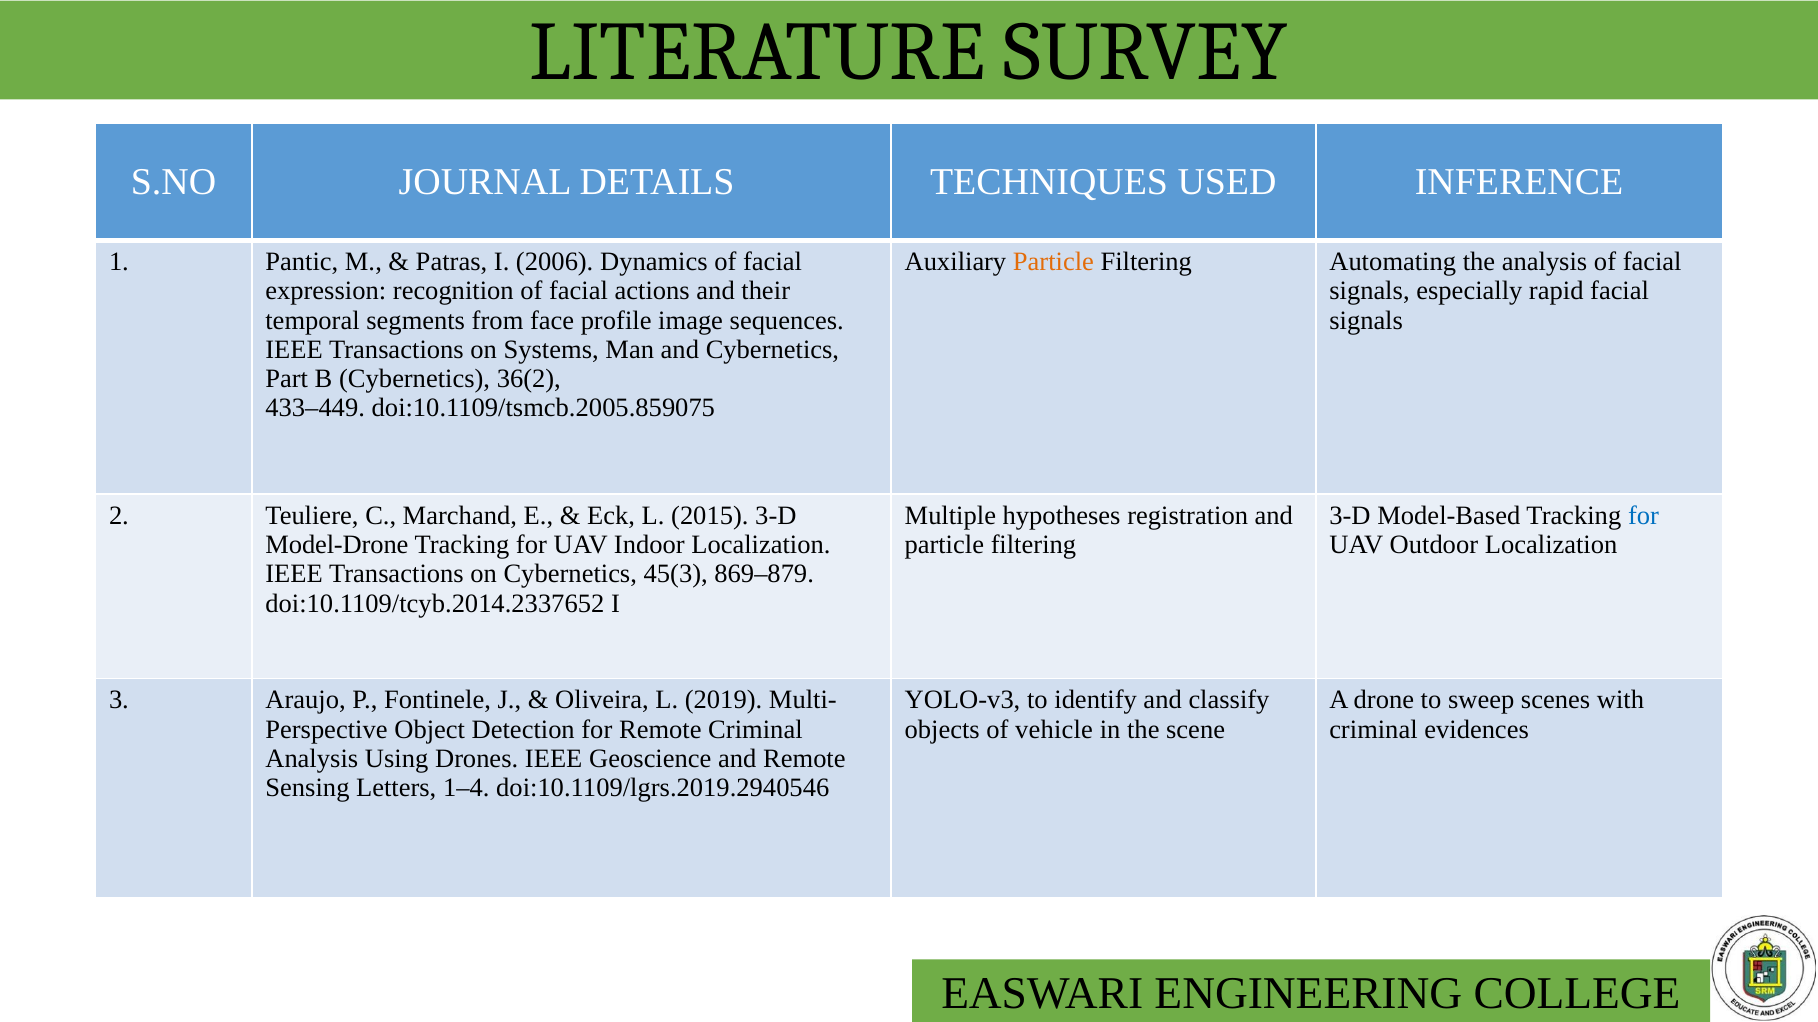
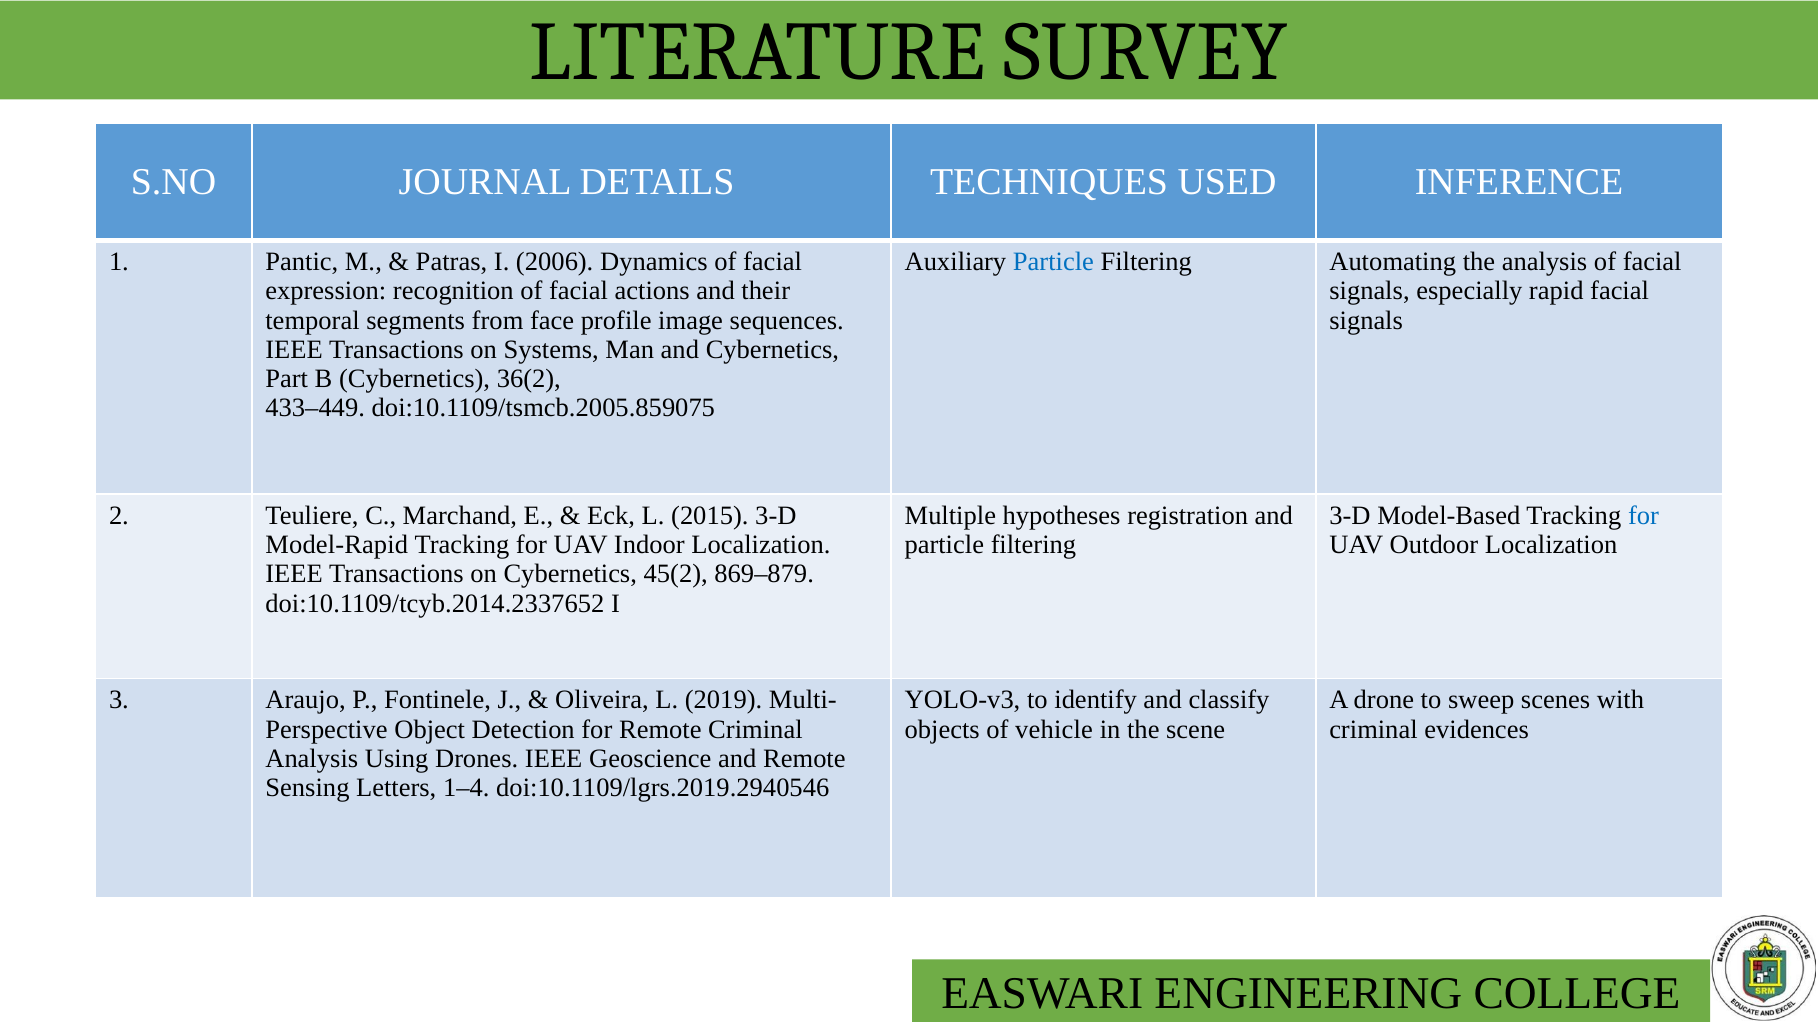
Particle at (1053, 262) colour: orange -> blue
Model-Drone: Model-Drone -> Model-Rapid
45(3: 45(3 -> 45(2
